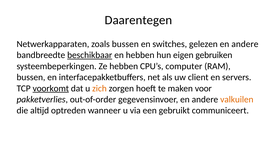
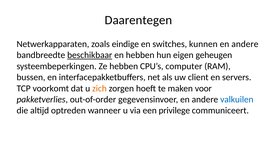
zoals bussen: bussen -> eindige
gelezen: gelezen -> kunnen
gebruiken: gebruiken -> geheugen
voorkomt underline: present -> none
valkuilen colour: orange -> blue
gebruikt: gebruikt -> privilege
